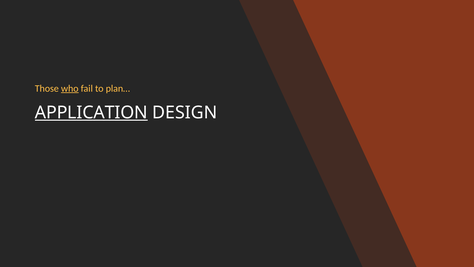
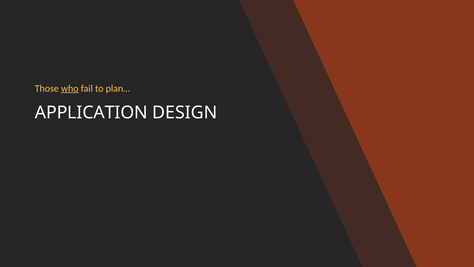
APPLICATION underline: present -> none
